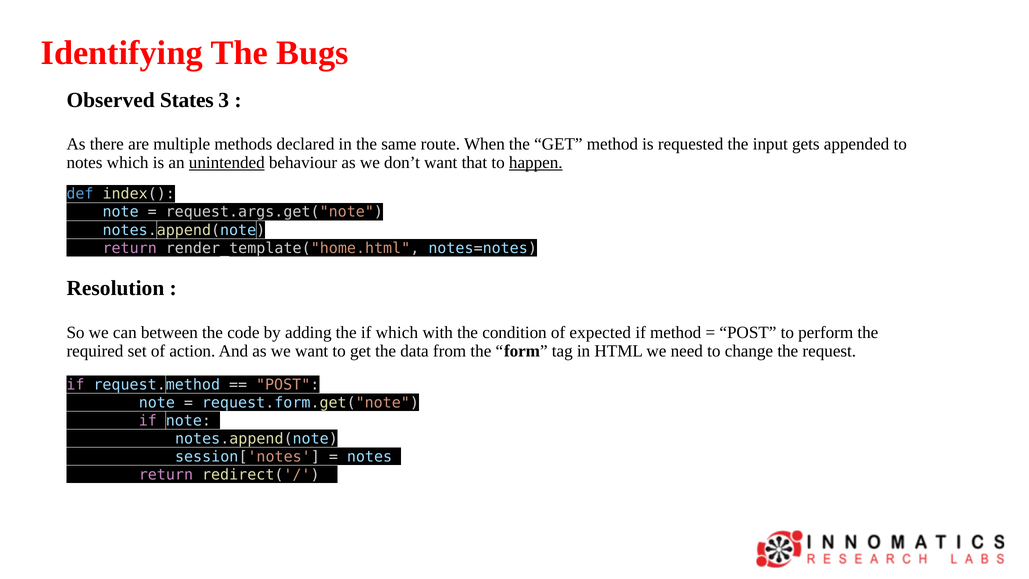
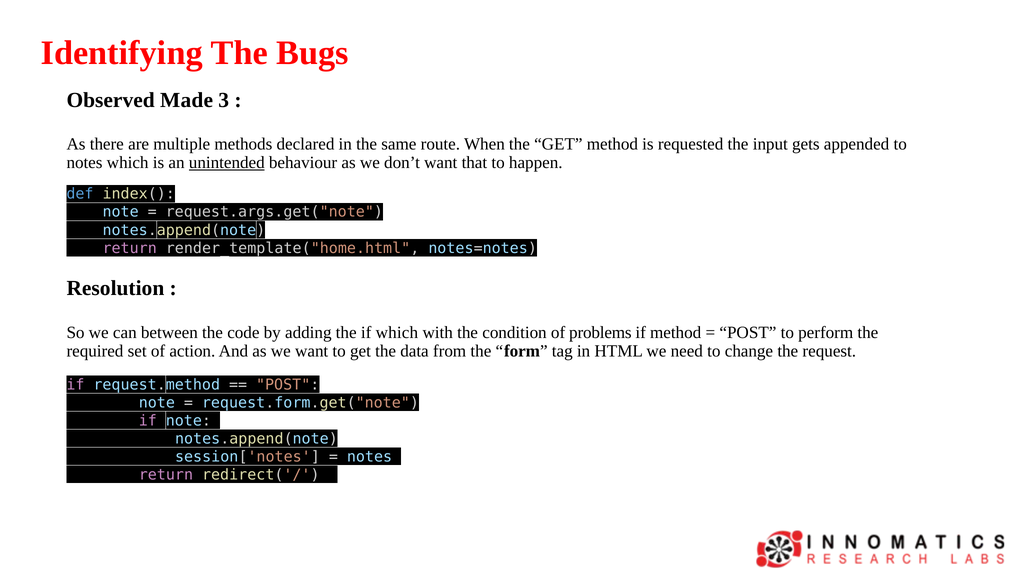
States: States -> Made
happen underline: present -> none
expected: expected -> problems
